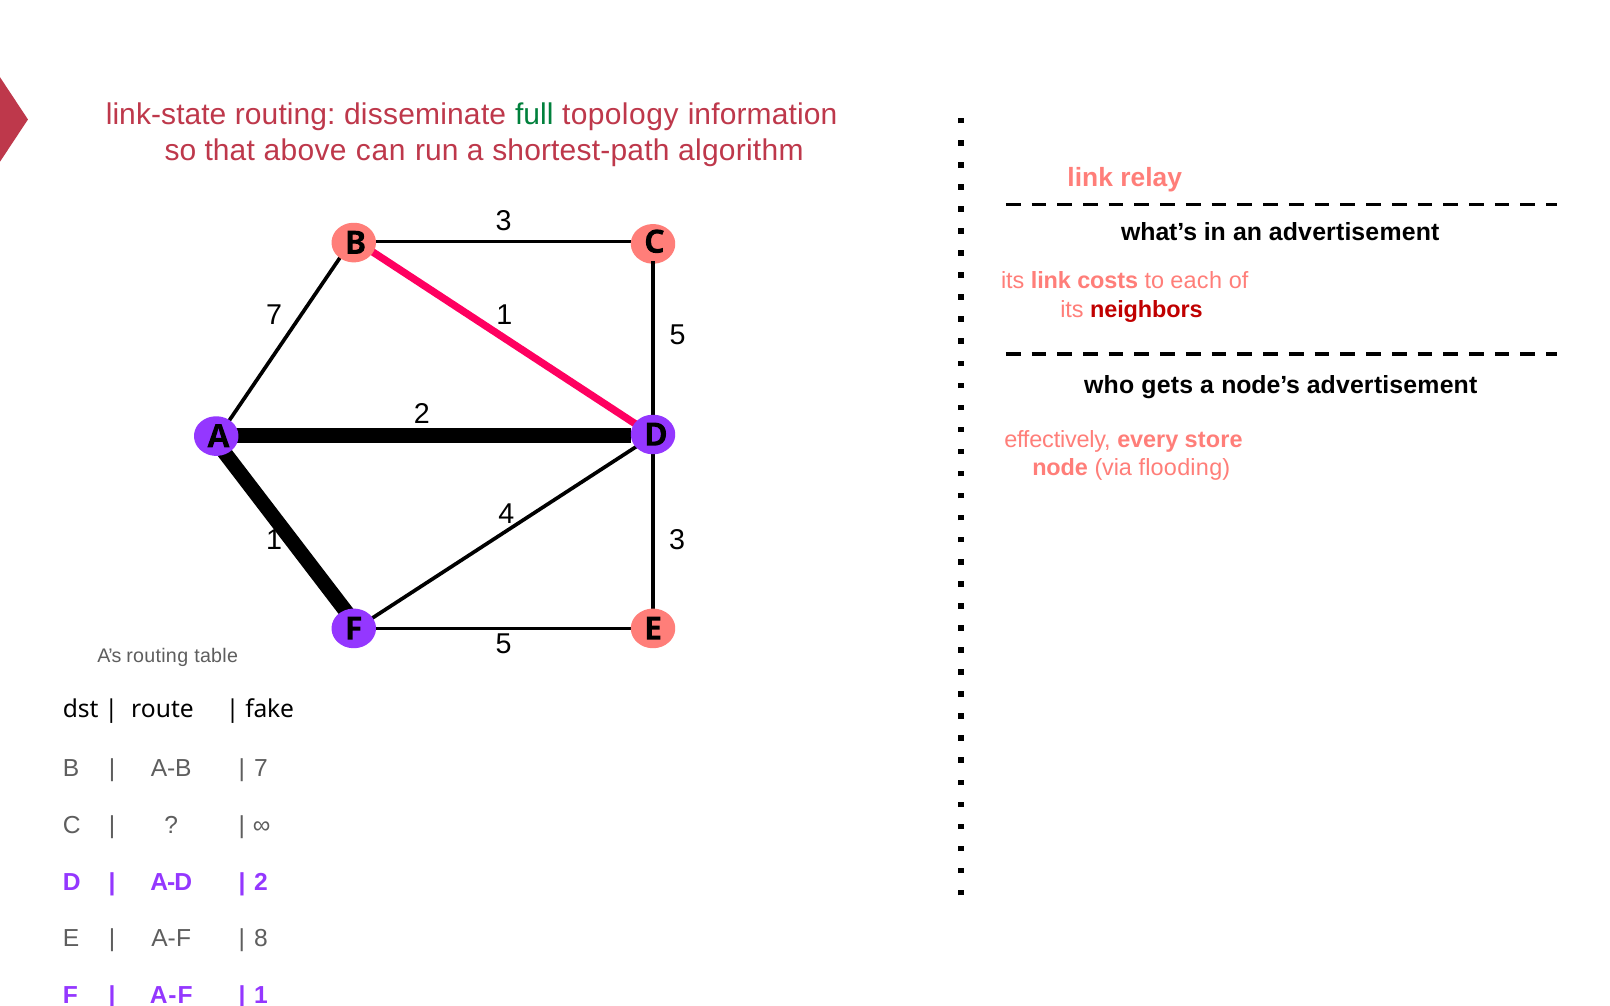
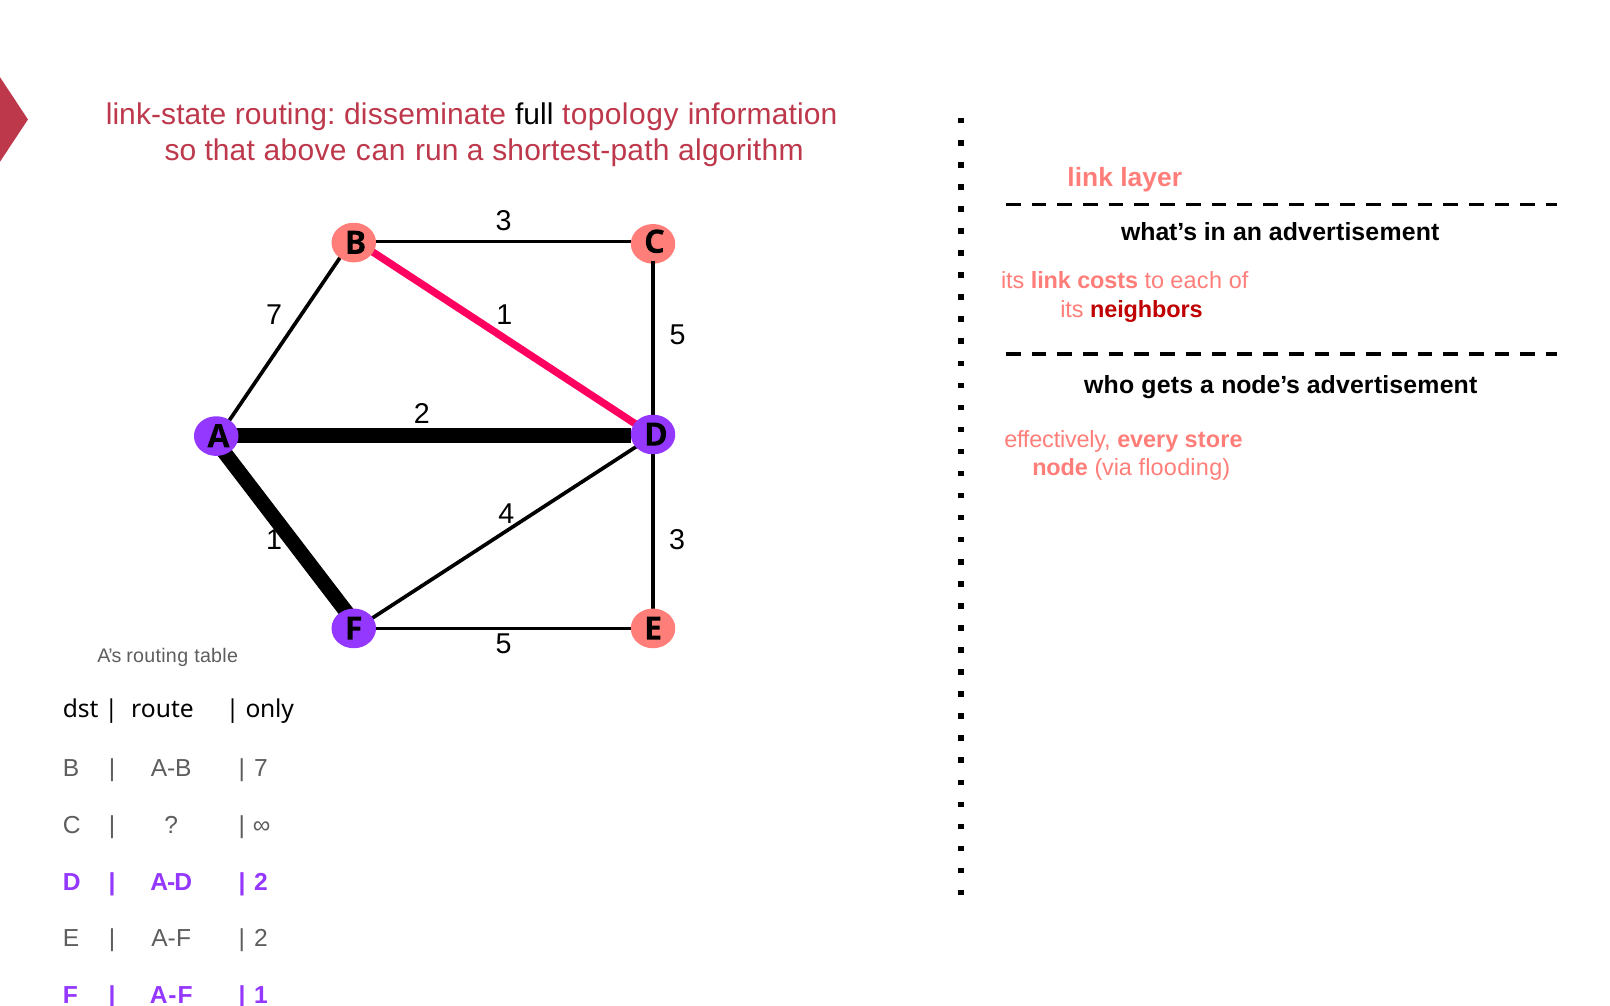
full colour: green -> black
relay: relay -> layer
fake: fake -> only
8 at (261, 939): 8 -> 2
